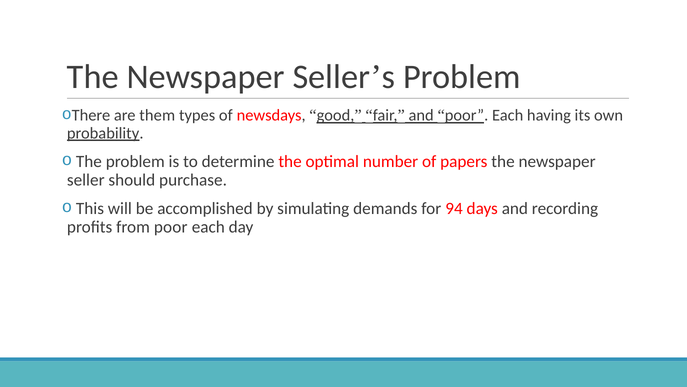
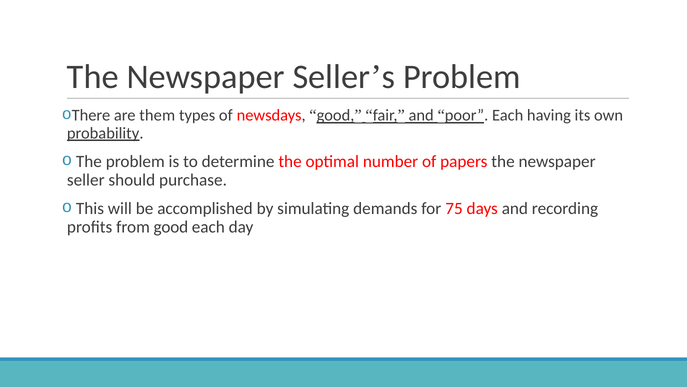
94: 94 -> 75
from poor: poor -> good
